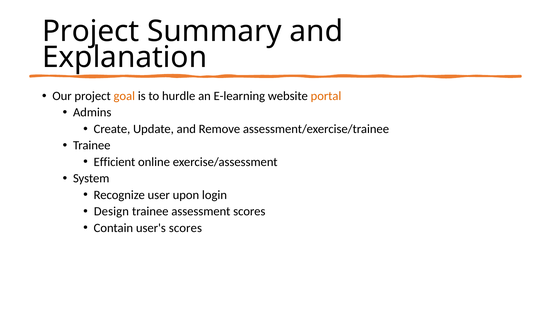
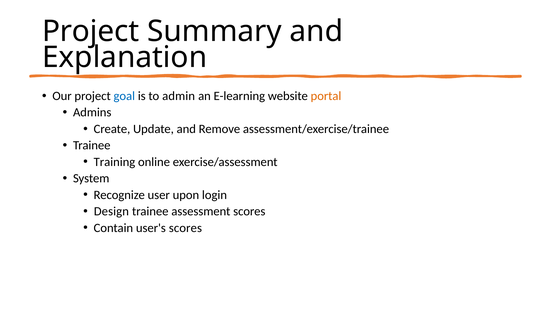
goal colour: orange -> blue
hurdle: hurdle -> admin
Efficient: Efficient -> Training
